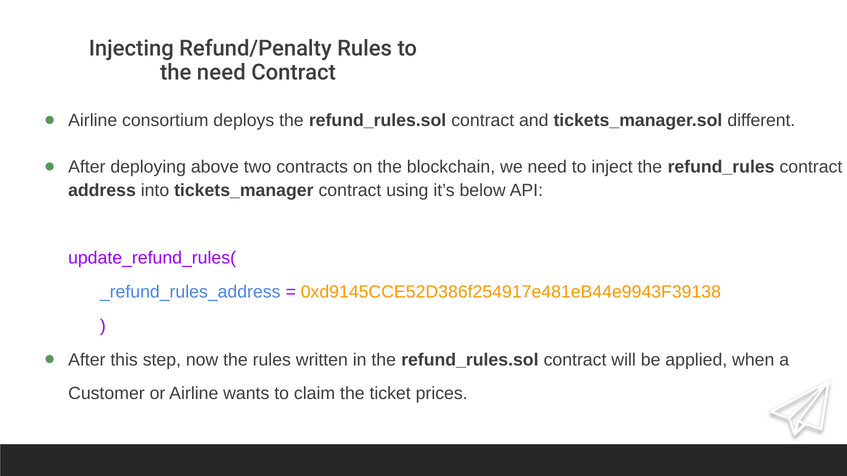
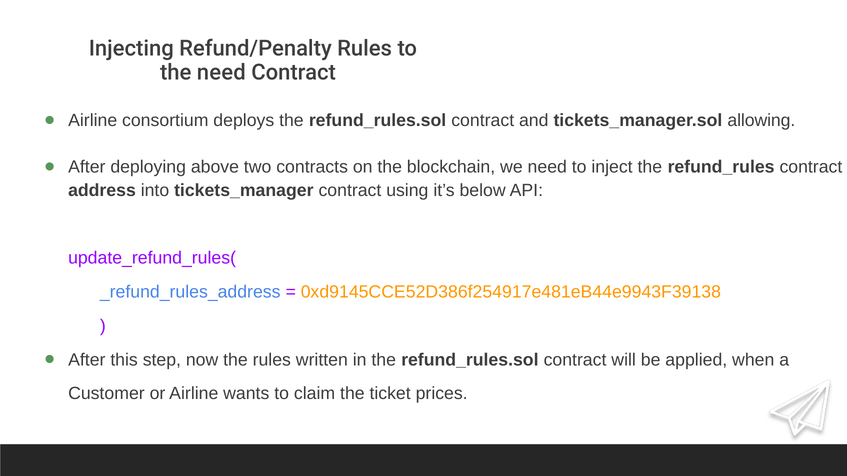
different: different -> allowing
